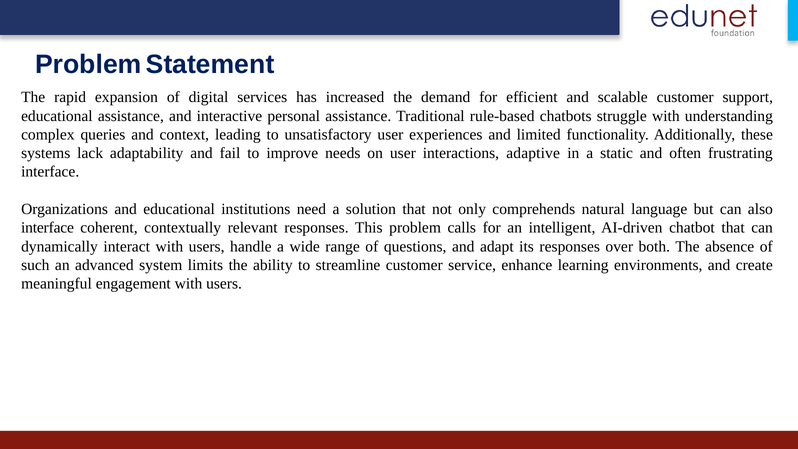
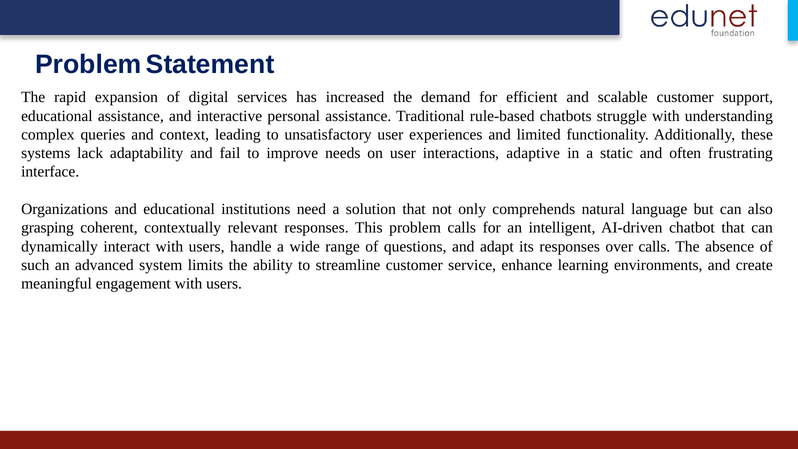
interface at (47, 228): interface -> grasping
over both: both -> calls
